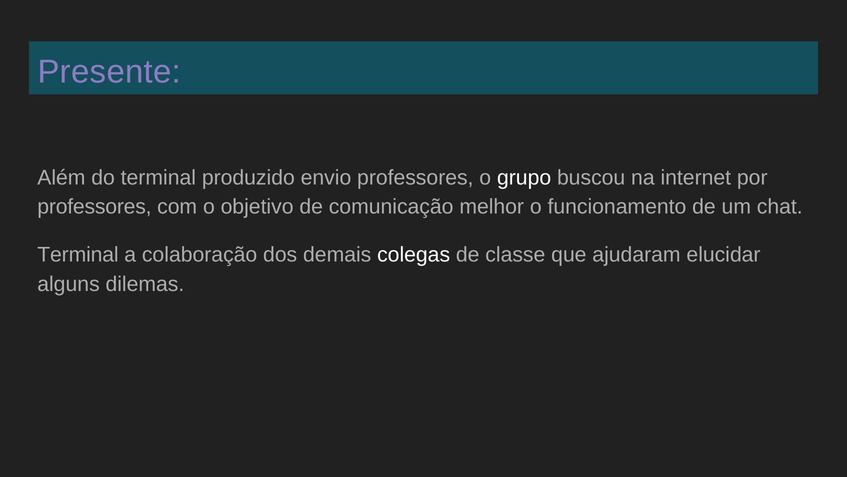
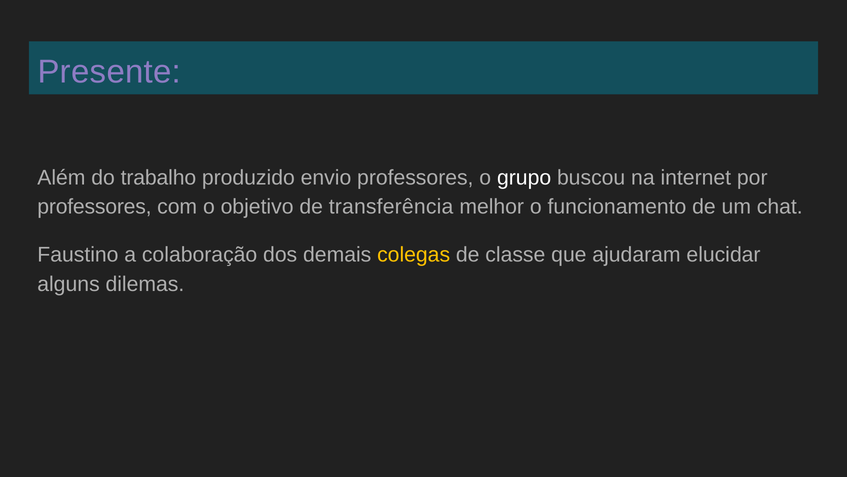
do terminal: terminal -> trabalho
comunicação: comunicação -> transferência
Terminal at (78, 255): Terminal -> Faustino
colegas colour: white -> yellow
